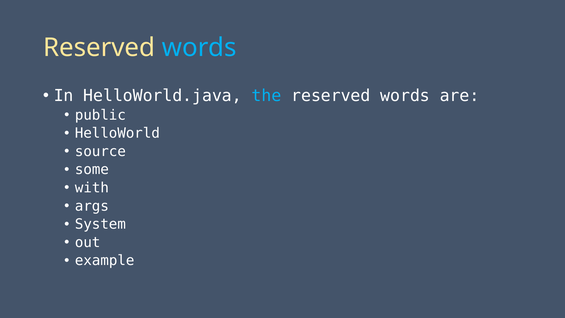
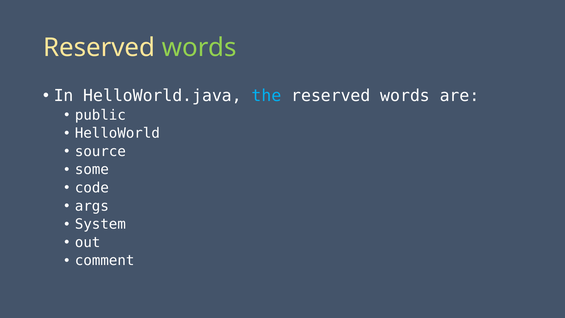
words at (199, 47) colour: light blue -> light green
with: with -> code
example: example -> comment
